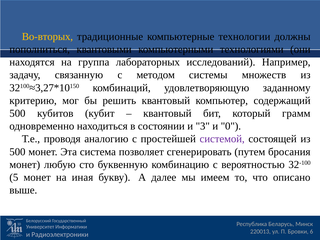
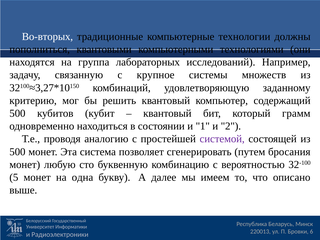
Во-вторых colour: yellow -> white
методом: методом -> крупное
3: 3 -> 1
0: 0 -> 2
иная: иная -> одна
